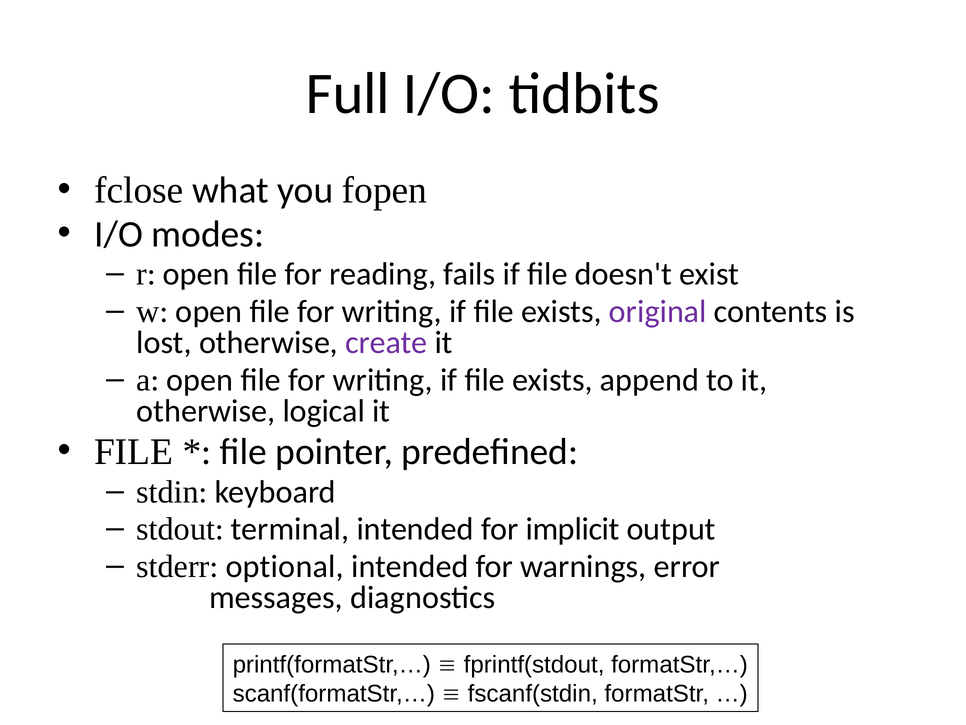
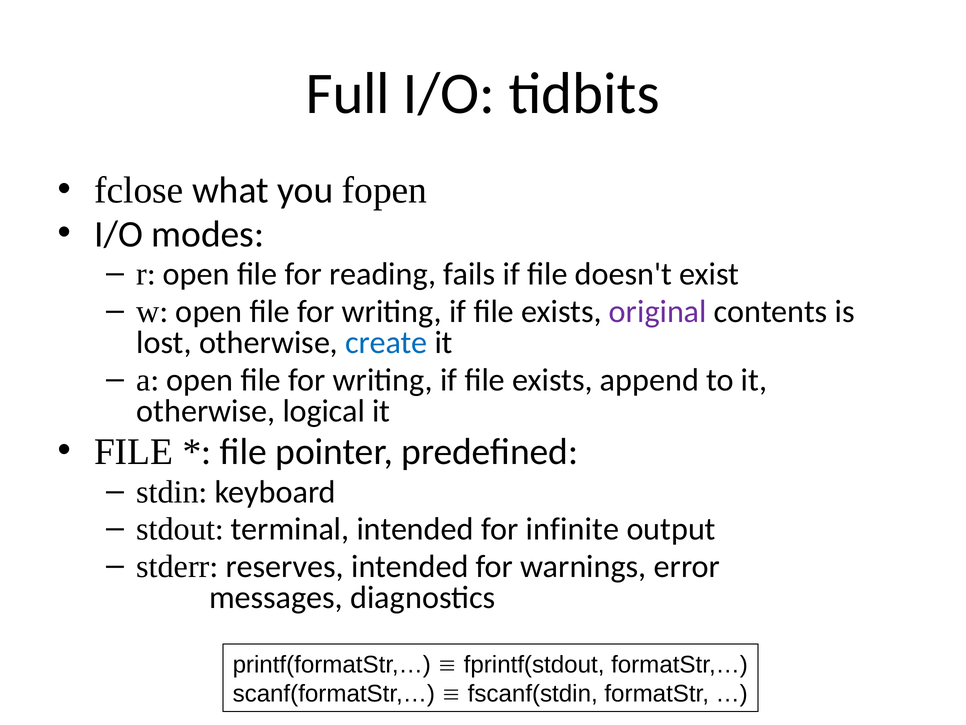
create colour: purple -> blue
implicit: implicit -> infinite
optional: optional -> reserves
